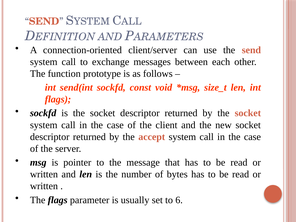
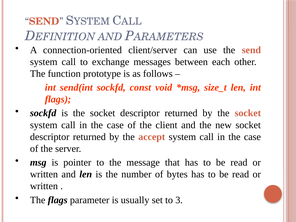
6: 6 -> 3
